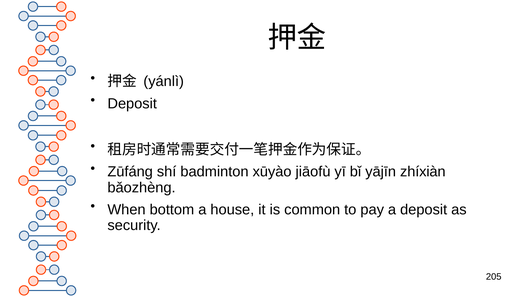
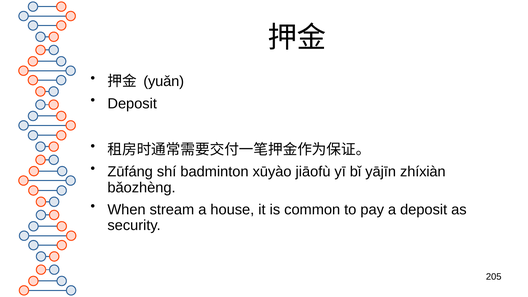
yánlì: yánlì -> yuǎn
bottom: bottom -> stream
